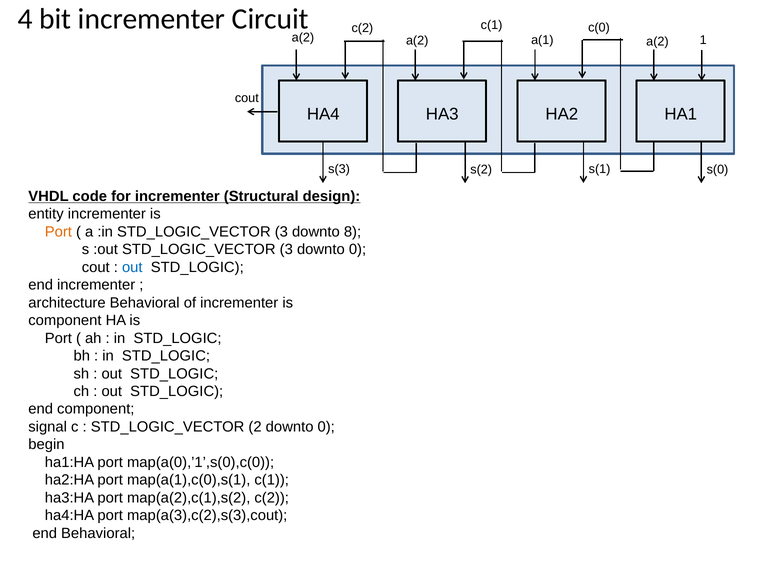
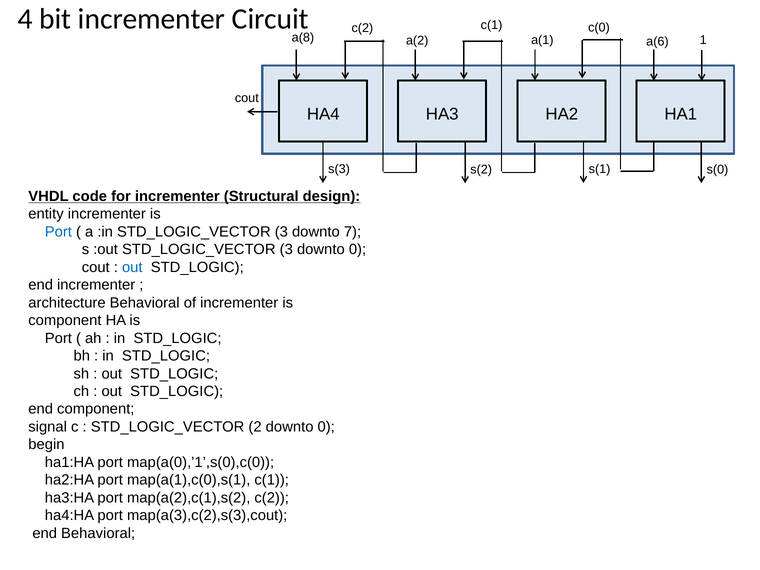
a(2 at (303, 38): a(2 -> a(8
a(2 at (657, 42): a(2 -> a(6
Port at (58, 232) colour: orange -> blue
8: 8 -> 7
